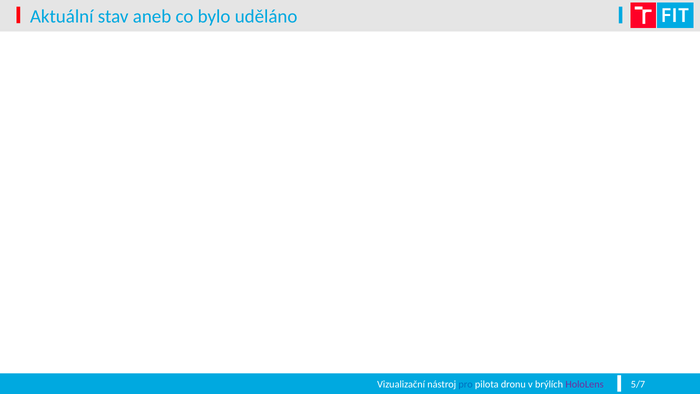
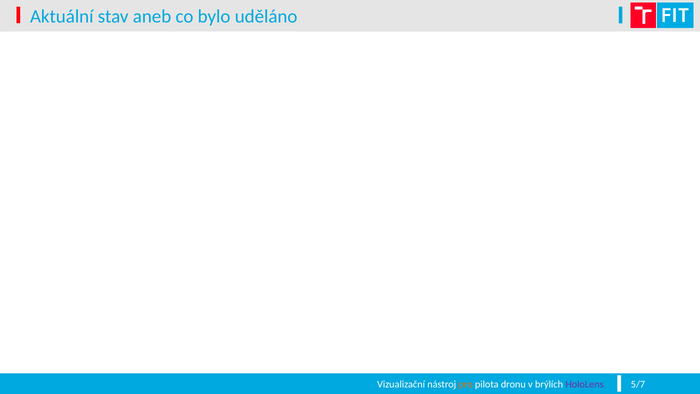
pro colour: blue -> orange
